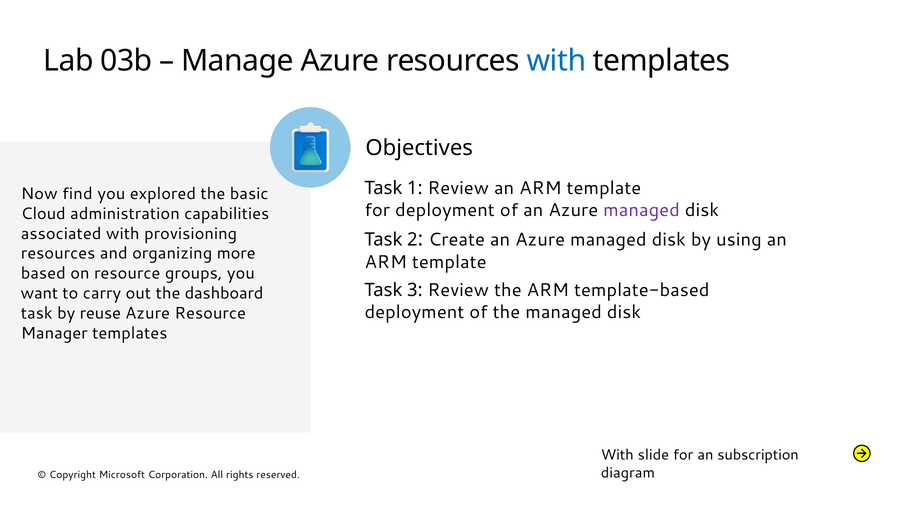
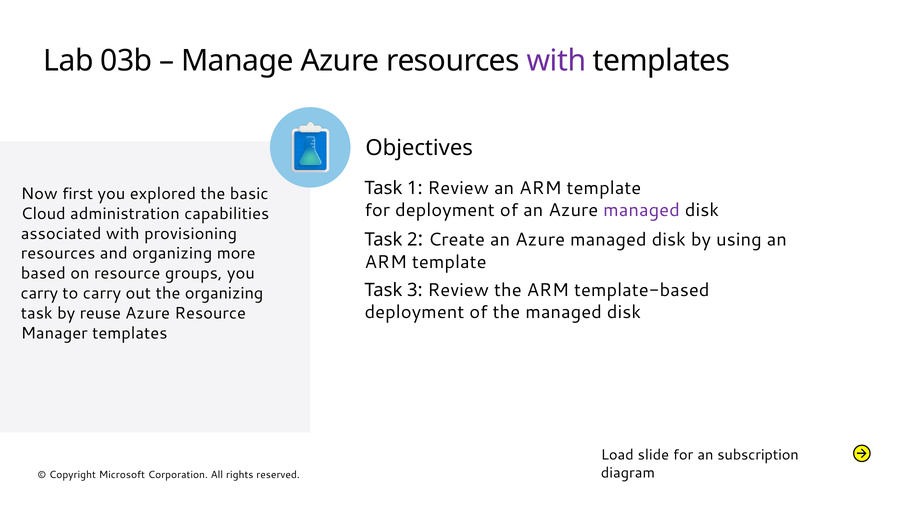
with at (557, 61) colour: blue -> purple
find: find -> first
want at (39, 293): want -> carry
the dashboard: dashboard -> organizing
With at (617, 455): With -> Load
